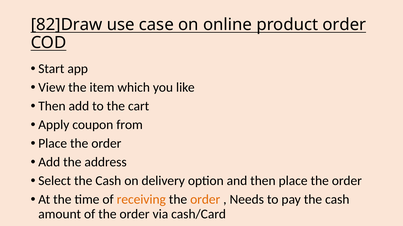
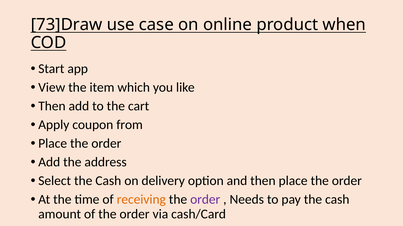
82]Draw: 82]Draw -> 73]Draw
product order: order -> when
order at (205, 200) colour: orange -> purple
